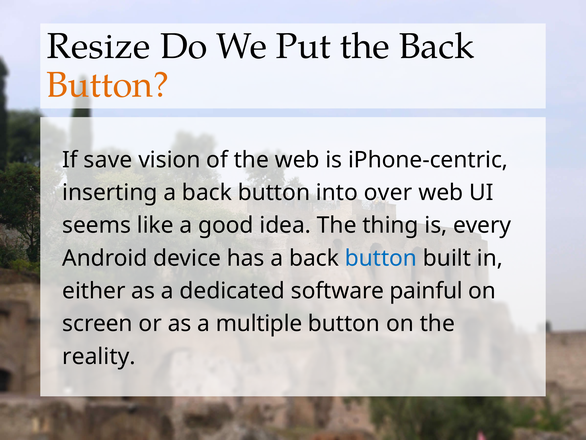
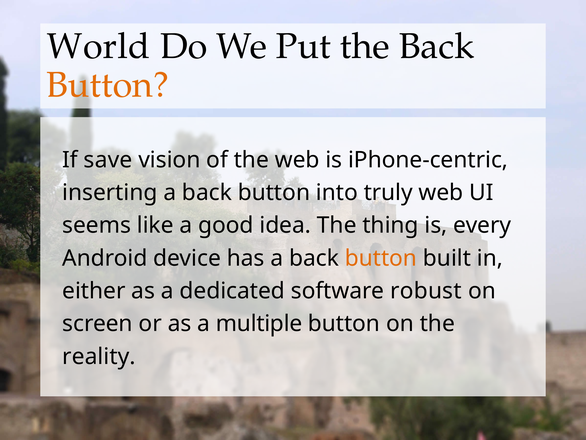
Resize: Resize -> World
over: over -> truly
button at (381, 258) colour: blue -> orange
painful: painful -> robust
